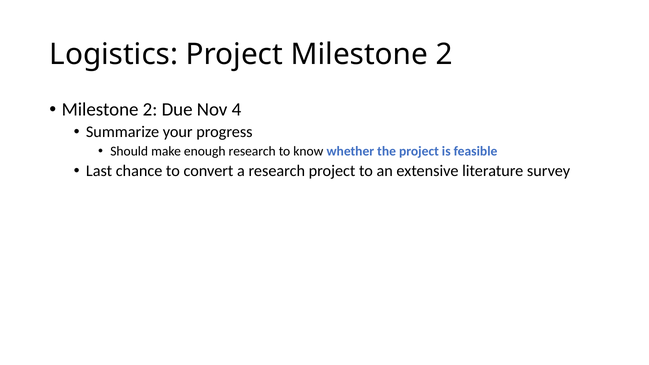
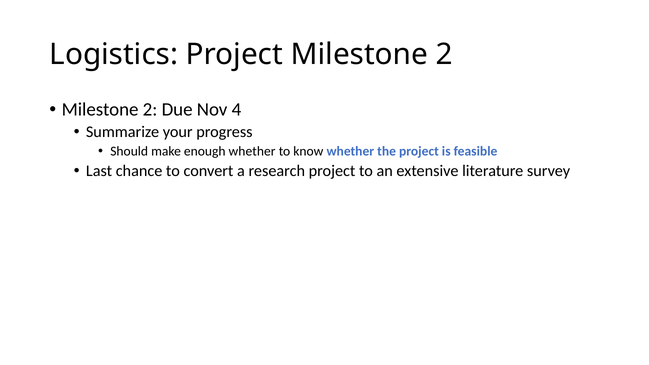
enough research: research -> whether
